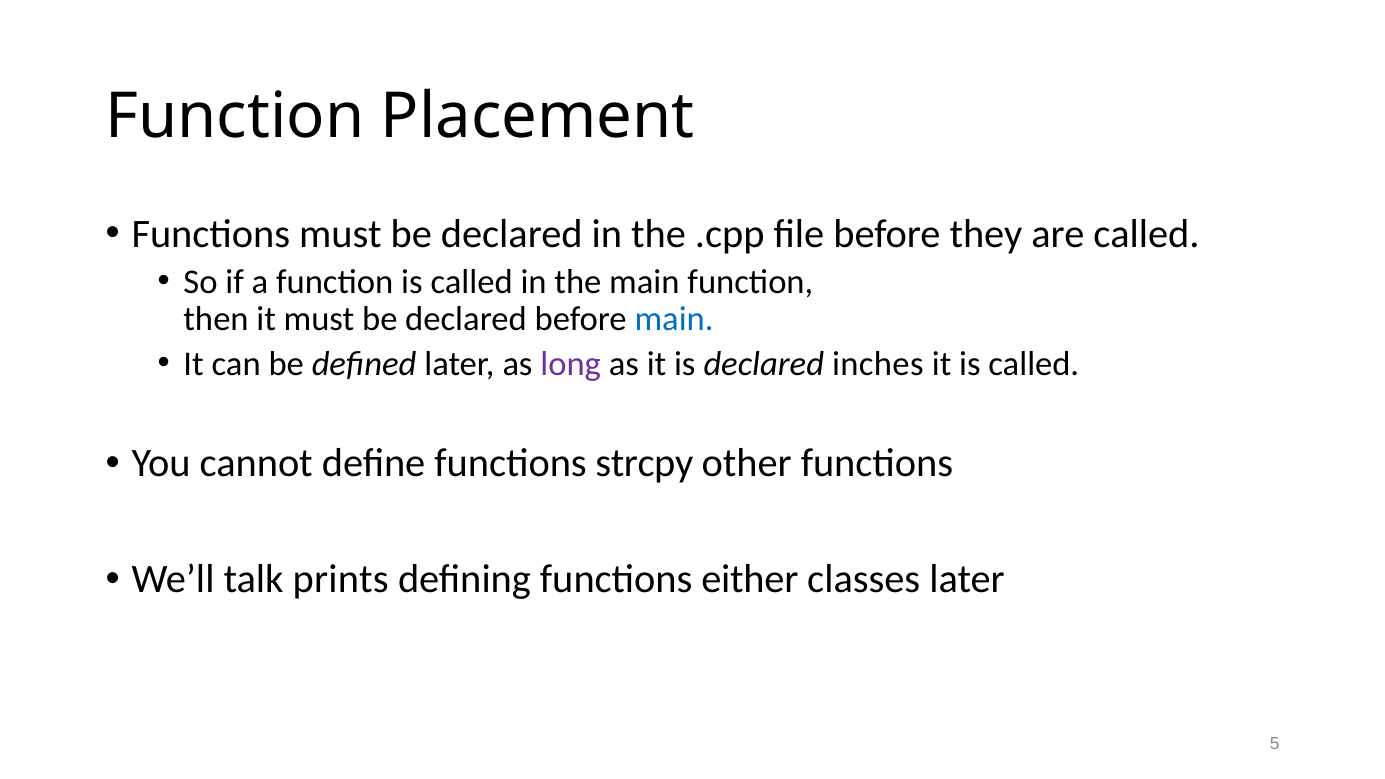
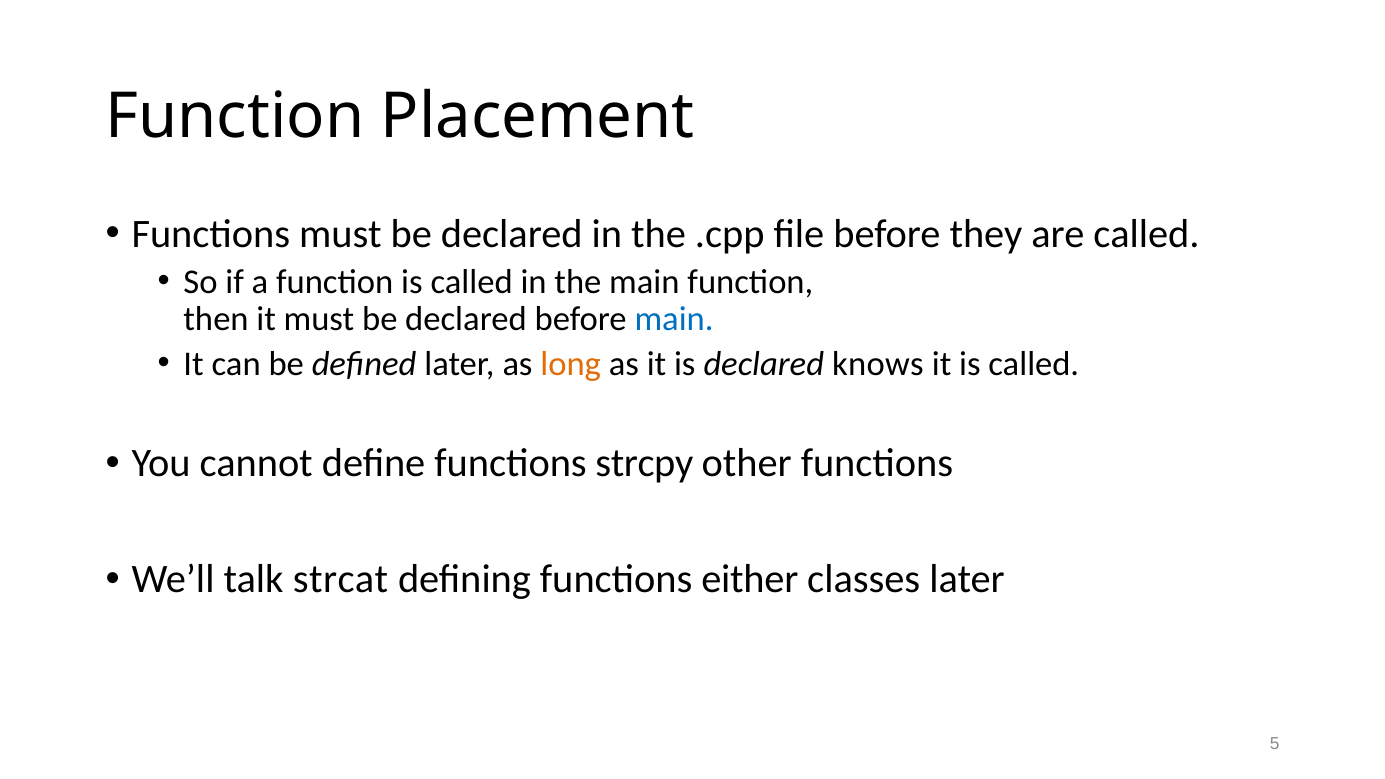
long colour: purple -> orange
inches: inches -> knows
prints: prints -> strcat
